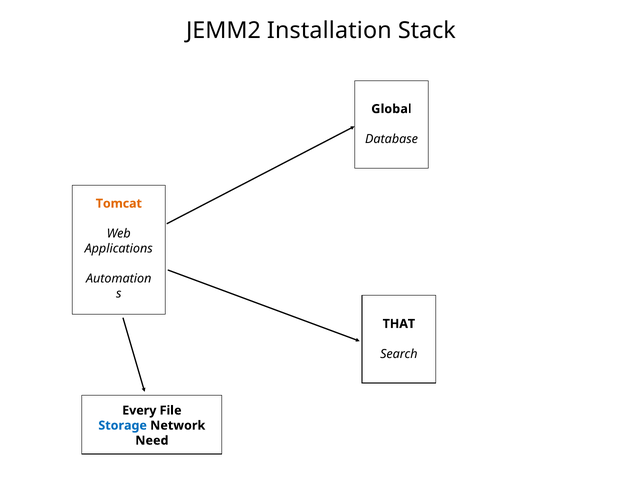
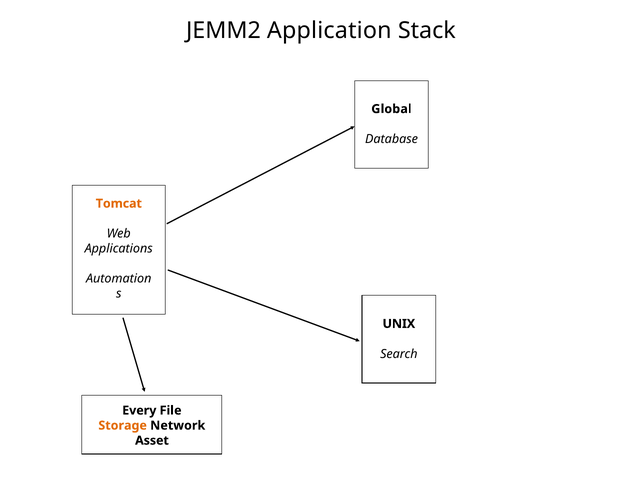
Installation: Installation -> Application
THAT: THAT -> UNIX
Storage colour: blue -> orange
Need: Need -> Asset
